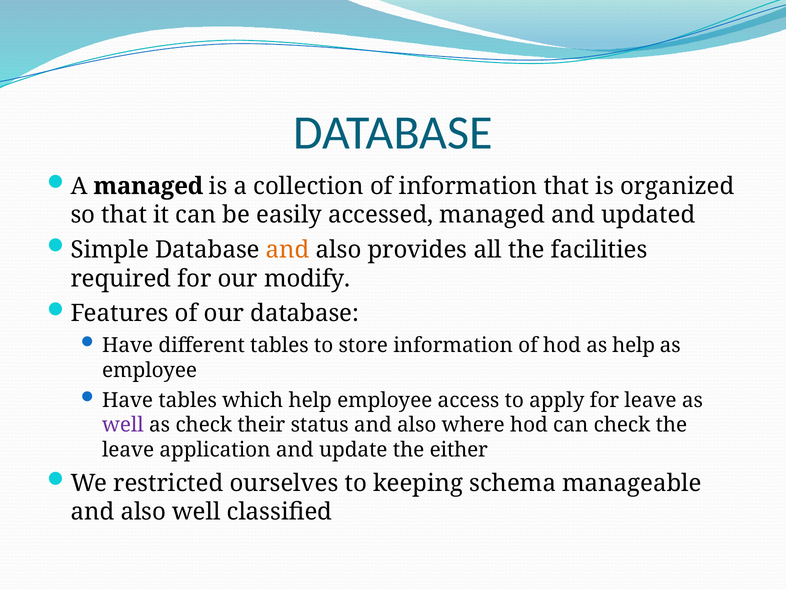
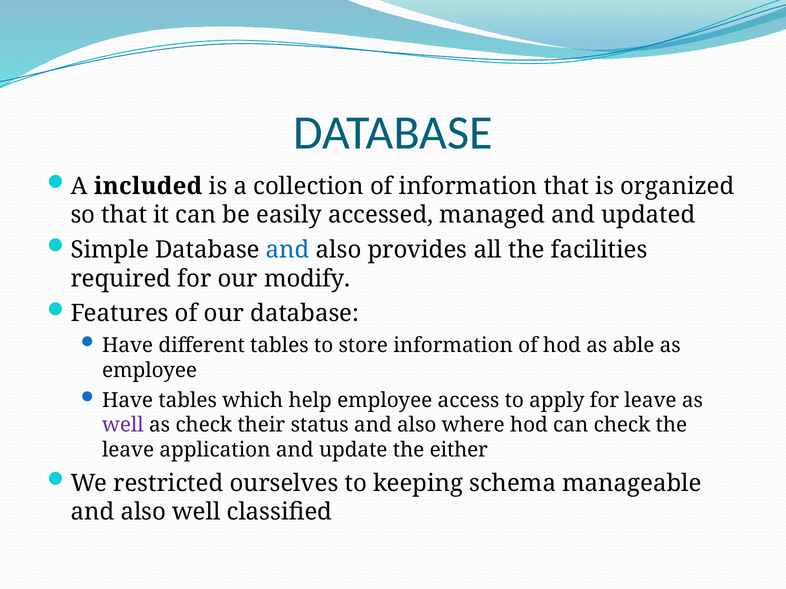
A managed: managed -> included
and at (288, 250) colour: orange -> blue
as help: help -> able
